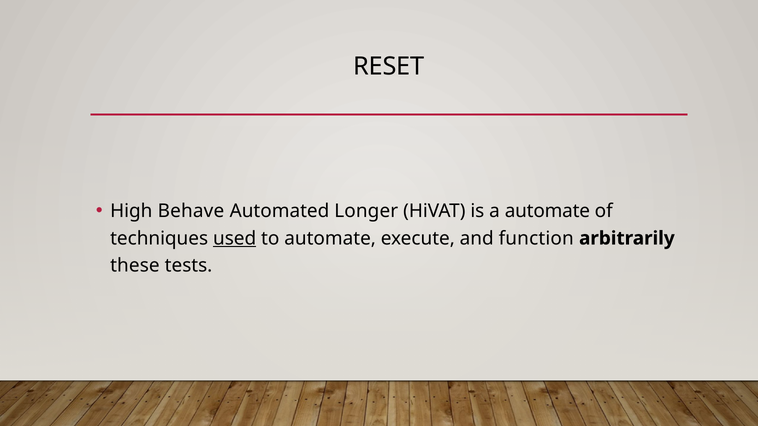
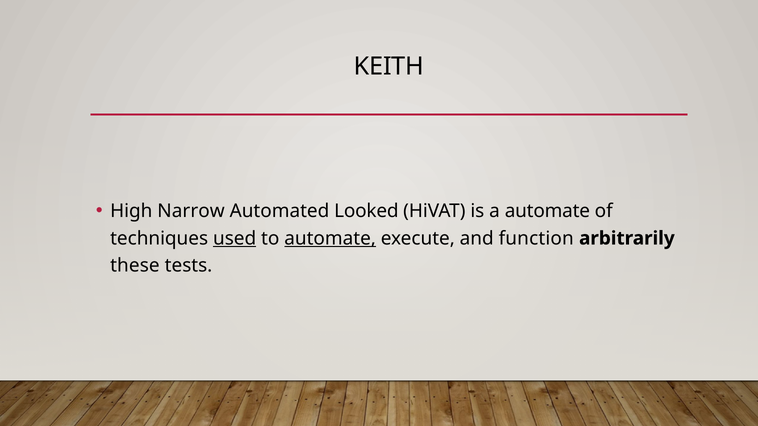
RESET: RESET -> KEITH
Behave: Behave -> Narrow
Longer: Longer -> Looked
automate at (330, 239) underline: none -> present
